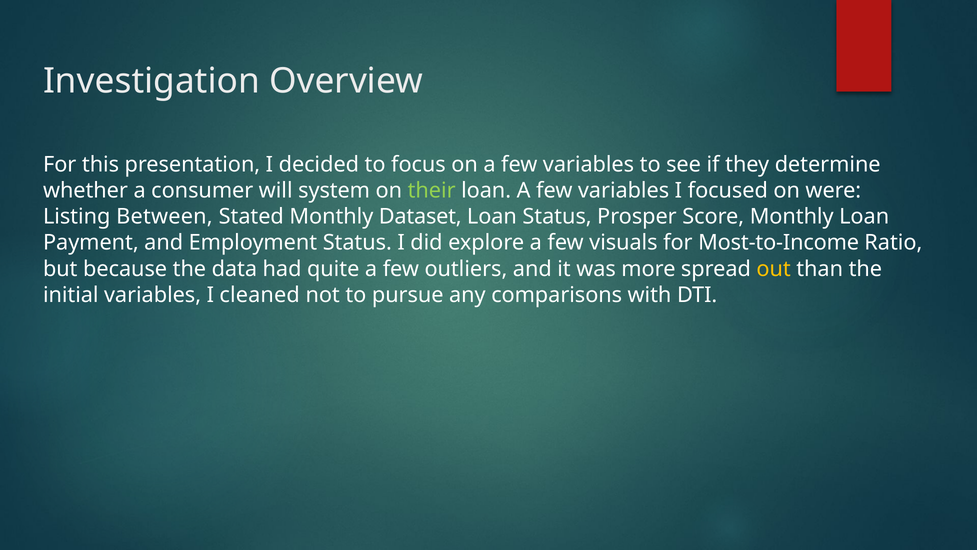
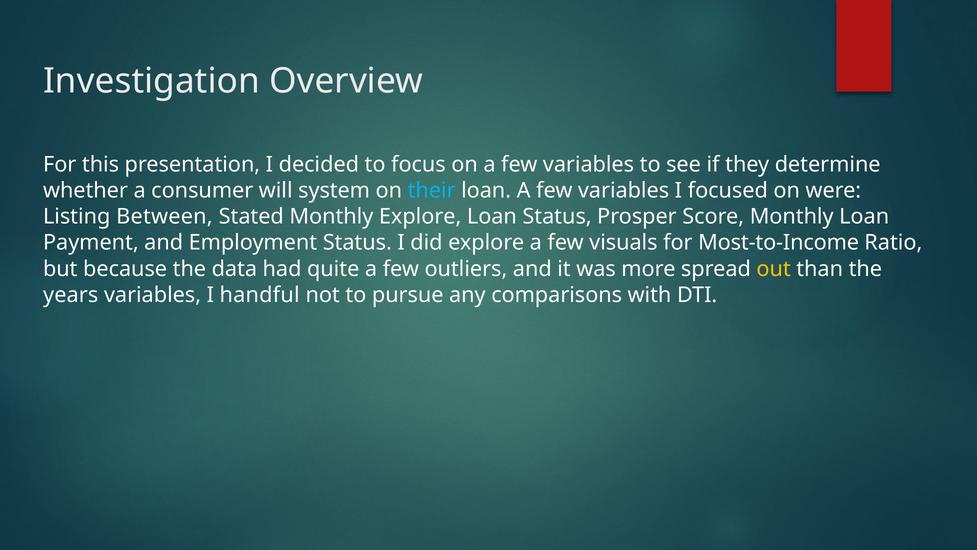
their colour: light green -> light blue
Monthly Dataset: Dataset -> Explore
initial: initial -> years
cleaned: cleaned -> handful
